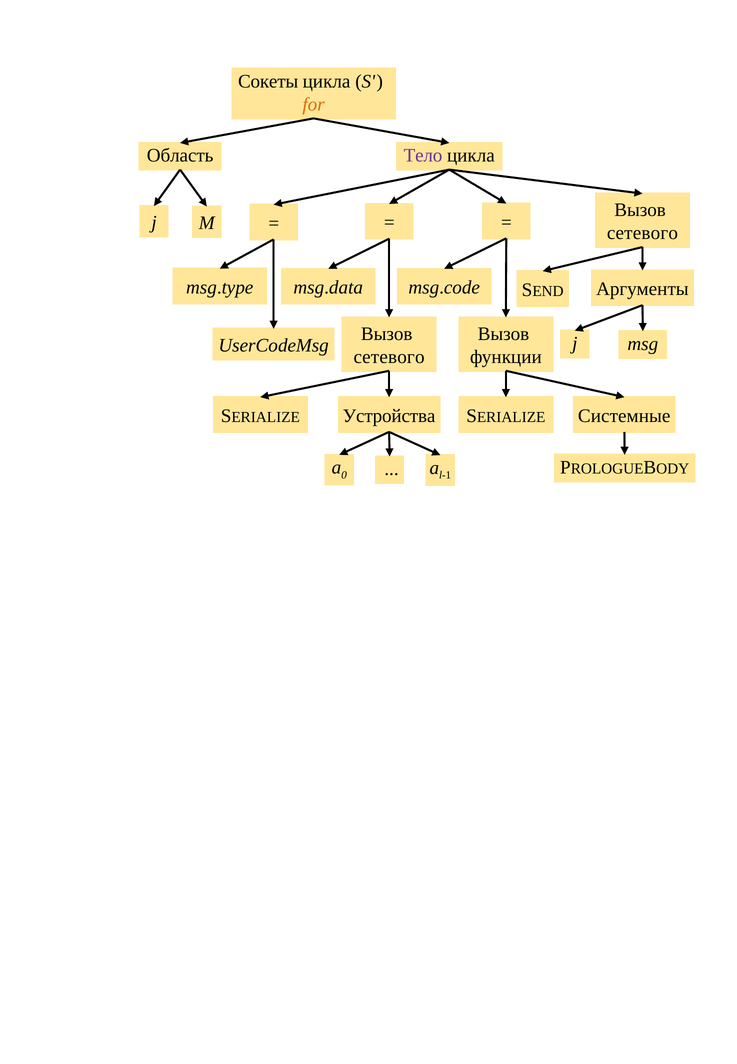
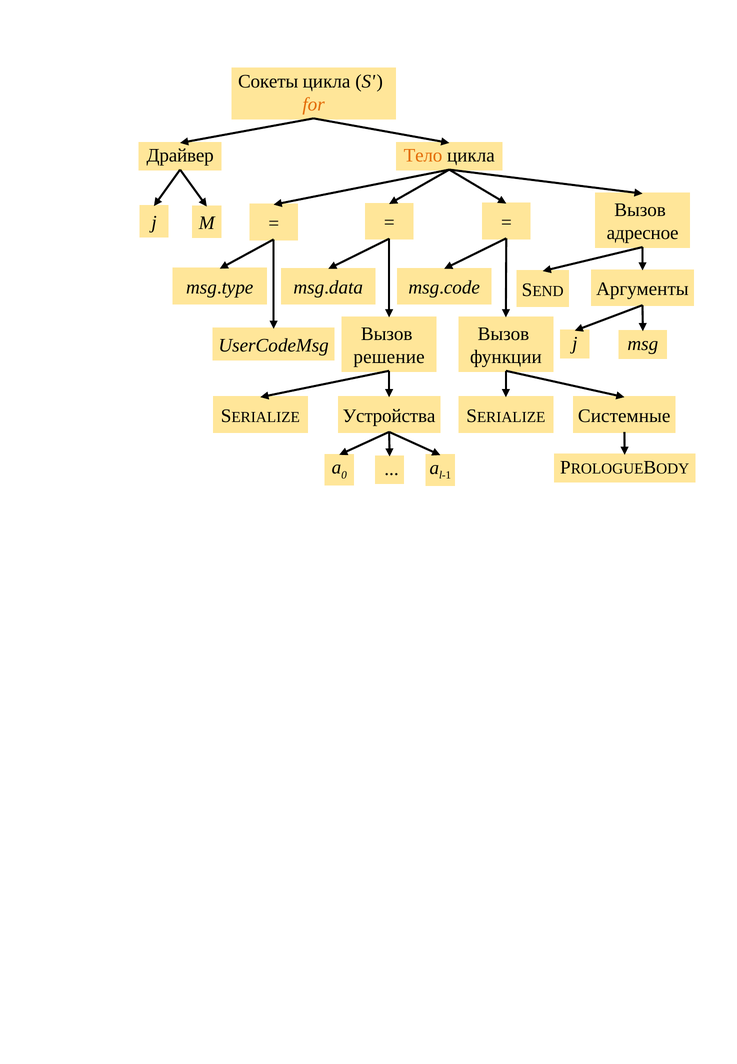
Область: Область -> Драйвер
Тело colour: purple -> orange
сетевого at (642, 233): сетевого -> адресное
сетевого at (389, 357): сетевого -> решение
